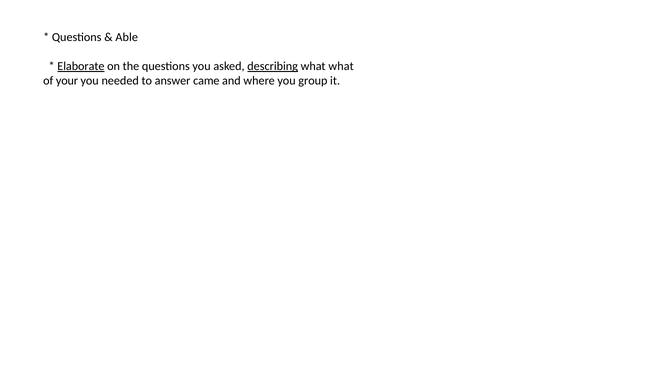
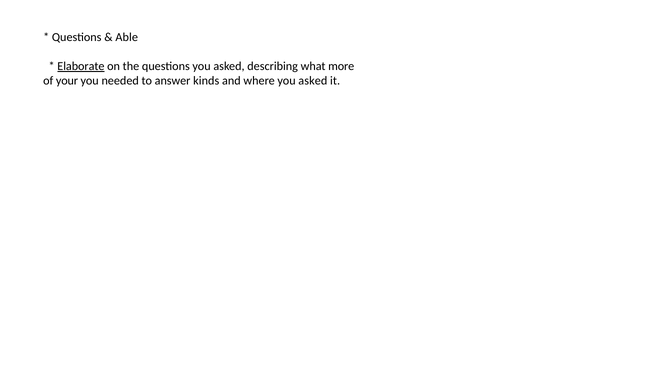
describing underline: present -> none
what what: what -> more
came: came -> kinds
where you group: group -> asked
